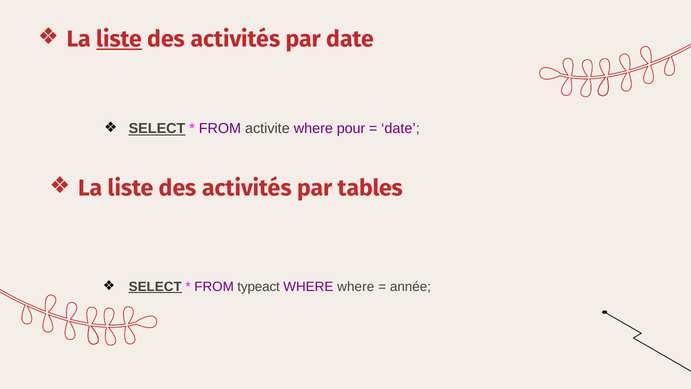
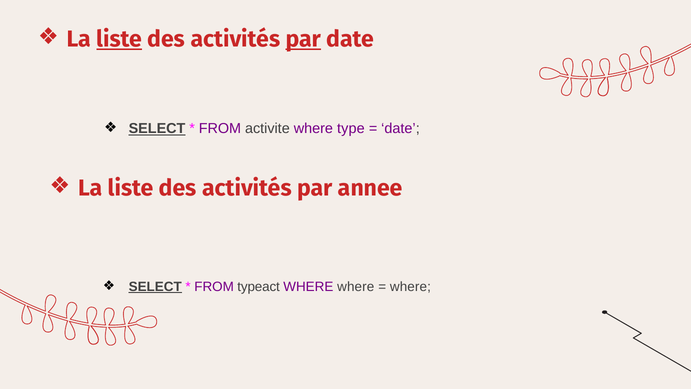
par at (303, 39) underline: none -> present
pour: pour -> type
tables: tables -> annee
année at (410, 286): année -> where
